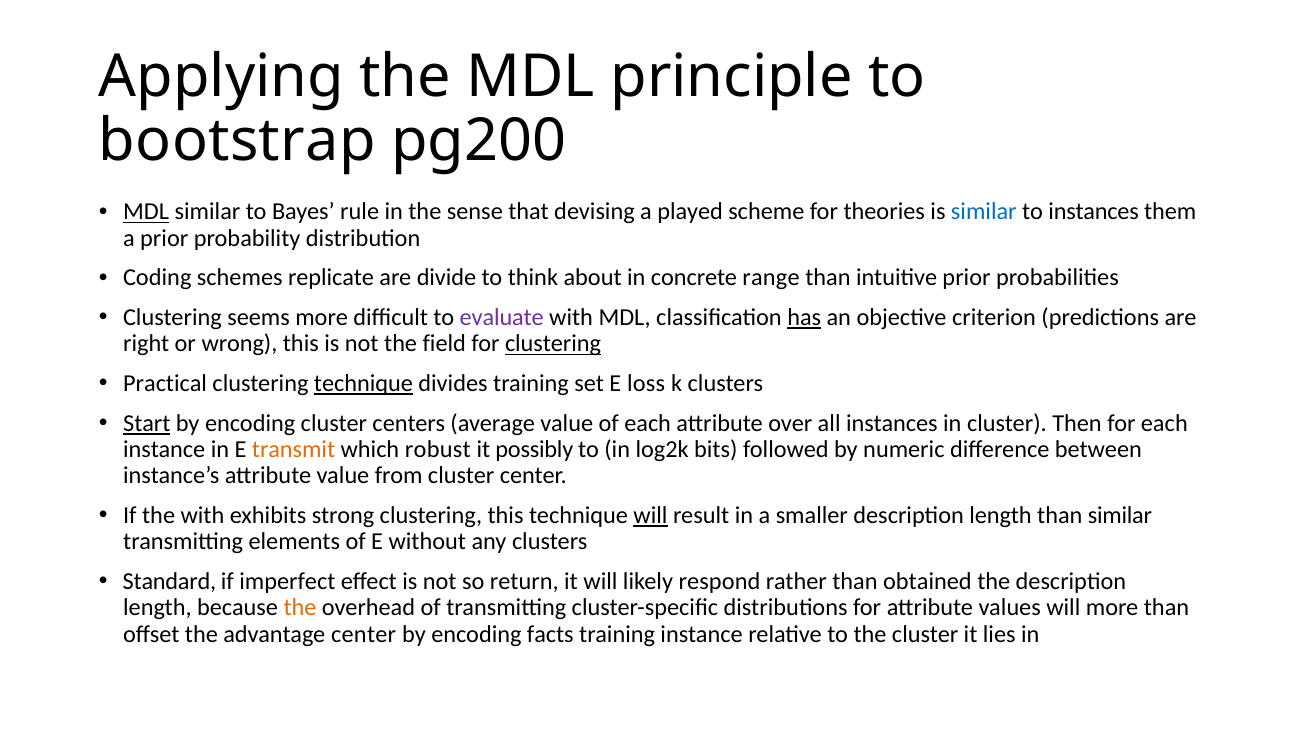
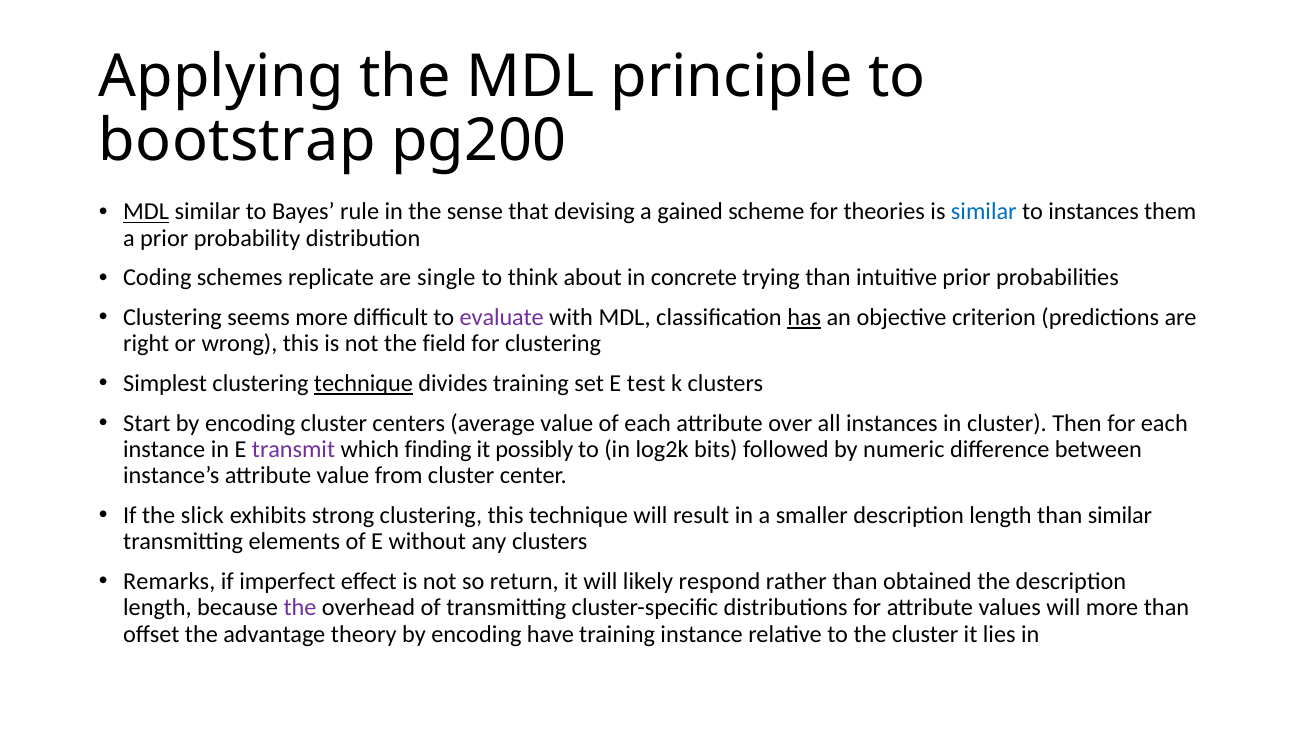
played: played -> gained
divide: divide -> single
range: range -> trying
clustering at (553, 344) underline: present -> none
Practical: Practical -> Simplest
loss: loss -> test
Start underline: present -> none
transmit colour: orange -> purple
robust: robust -> finding
the with: with -> slick
will at (650, 516) underline: present -> none
Standard: Standard -> Remarks
the at (300, 608) colour: orange -> purple
advantage center: center -> theory
facts: facts -> have
